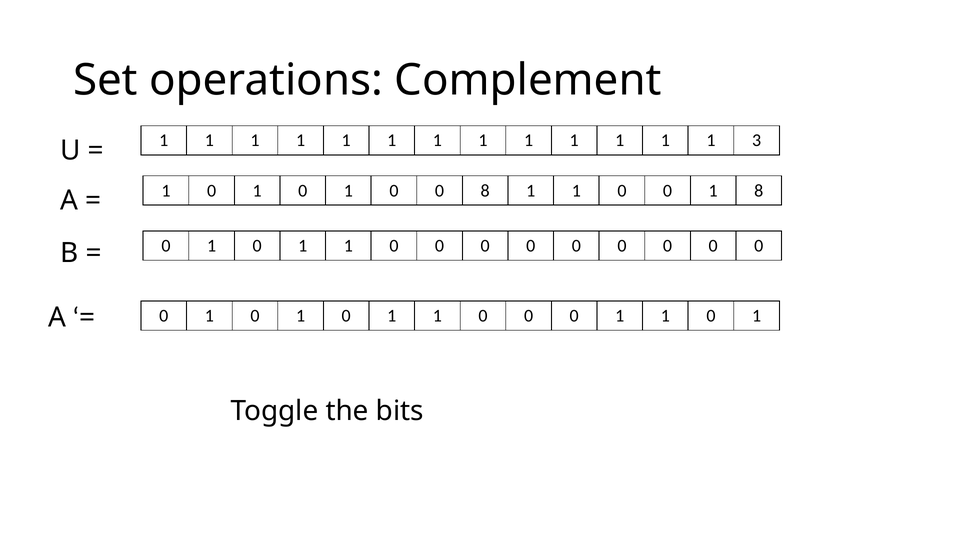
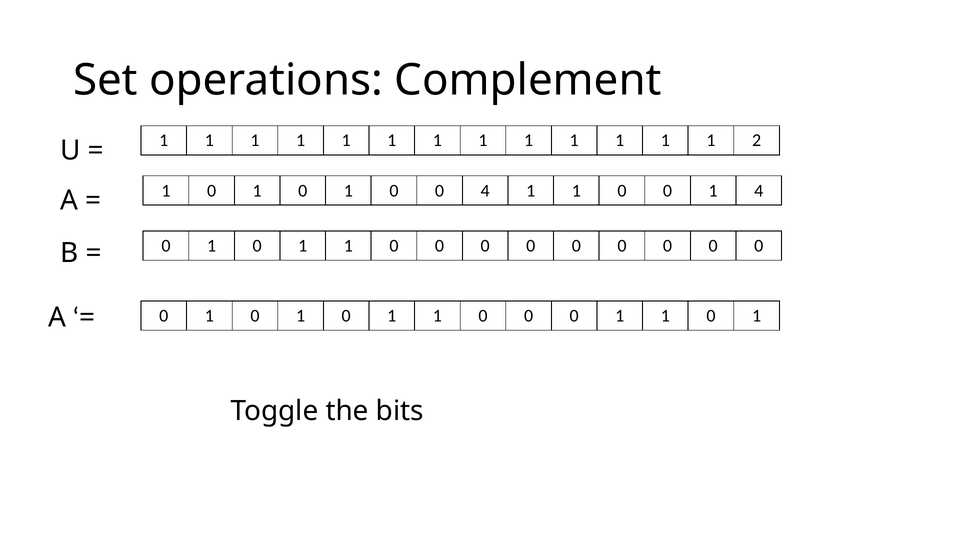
3: 3 -> 2
0 8: 8 -> 4
1 8: 8 -> 4
